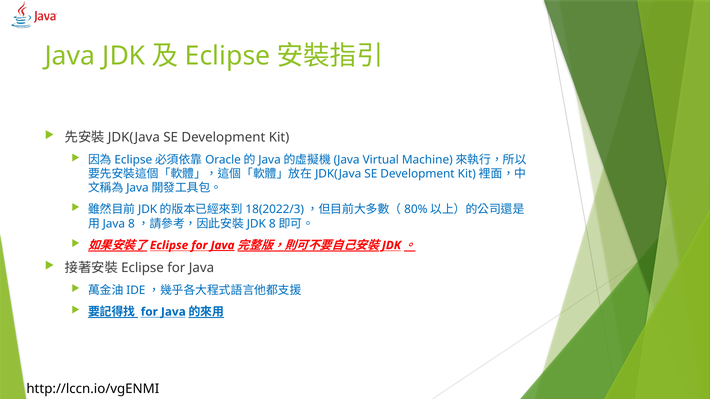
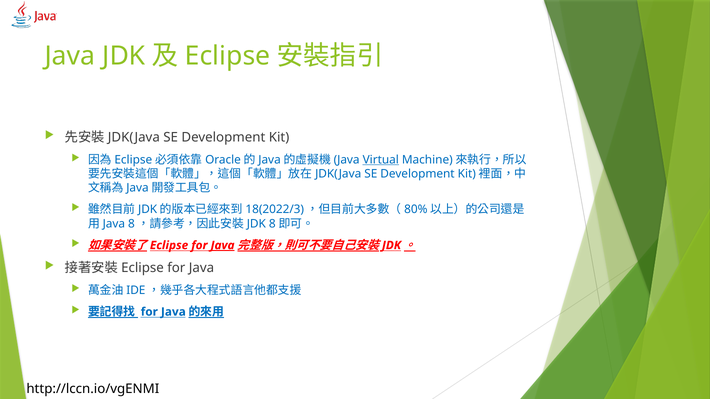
Virtual underline: none -> present
